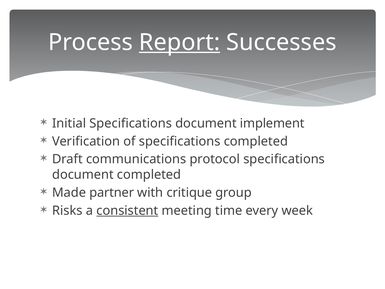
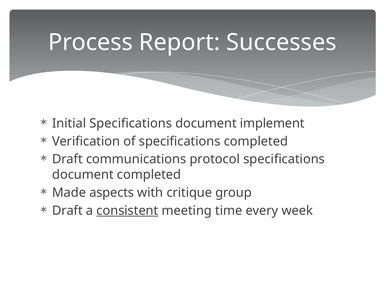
Report underline: present -> none
partner: partner -> aspects
Risks at (67, 210): Risks -> Draft
